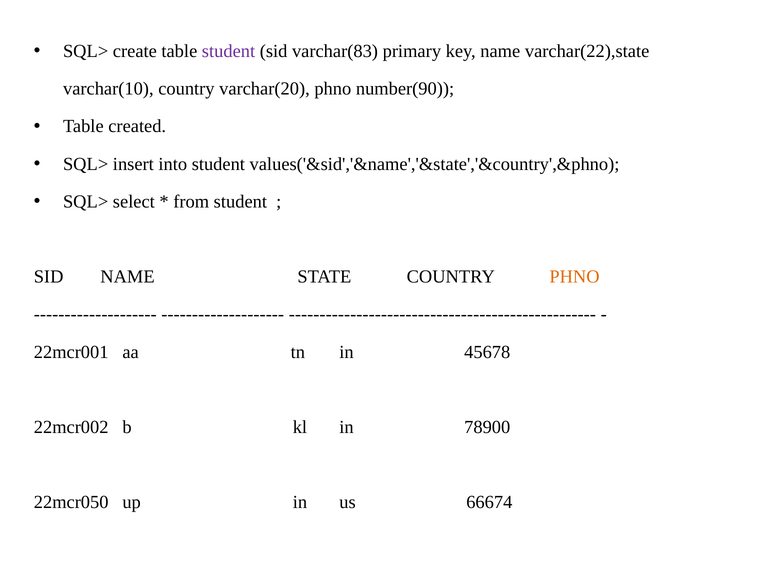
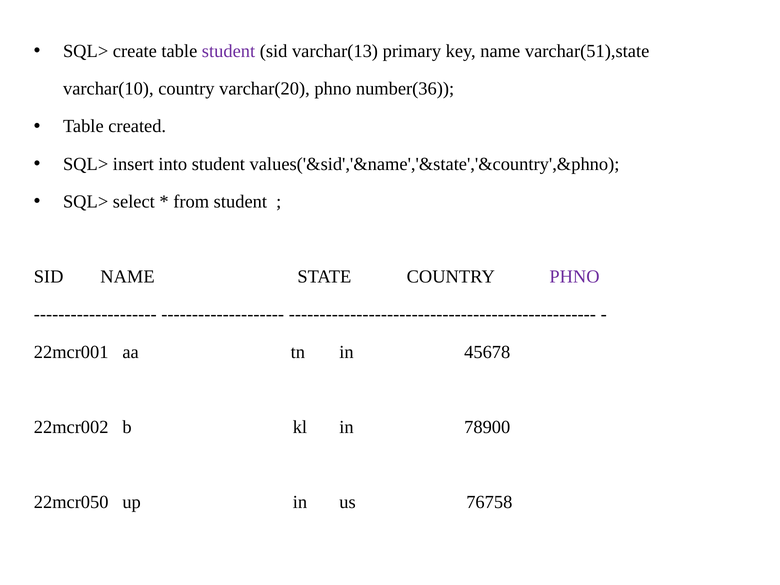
varchar(83: varchar(83 -> varchar(13
varchar(22),state: varchar(22),state -> varchar(51),state
number(90: number(90 -> number(36
PHNO at (575, 277) colour: orange -> purple
66674: 66674 -> 76758
